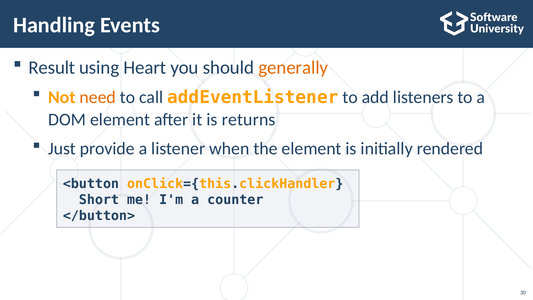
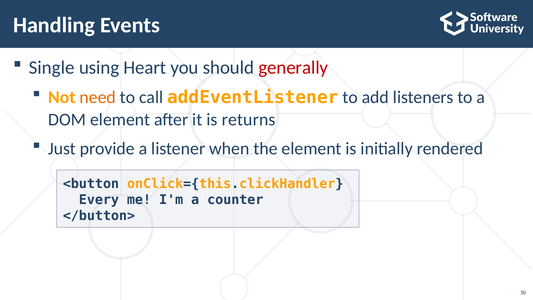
Result: Result -> Single
generally colour: orange -> red
Short: Short -> Every
